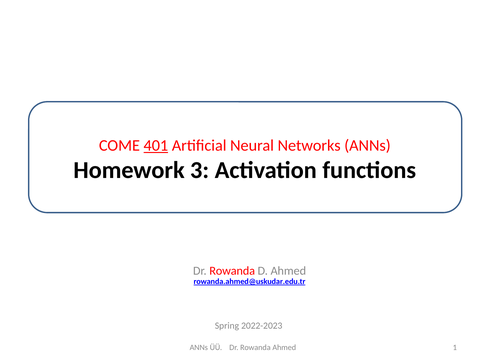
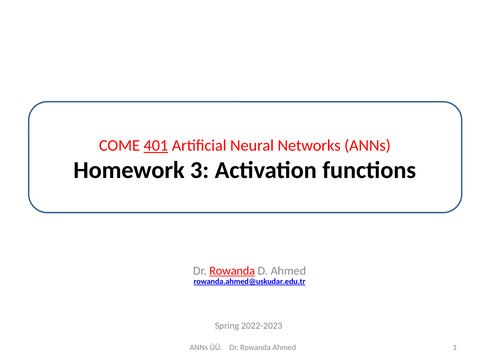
Rowanda at (232, 271) underline: none -> present
